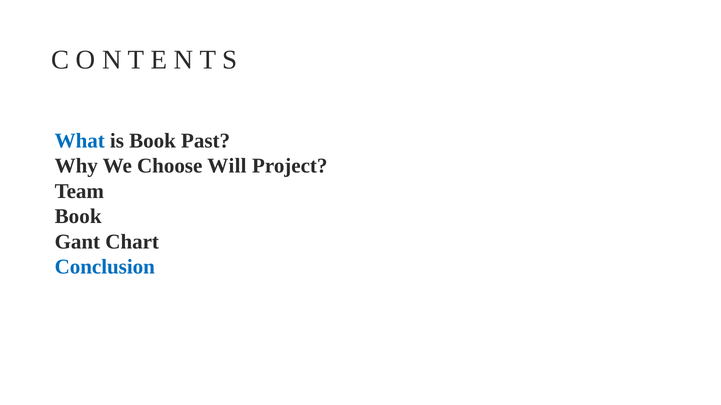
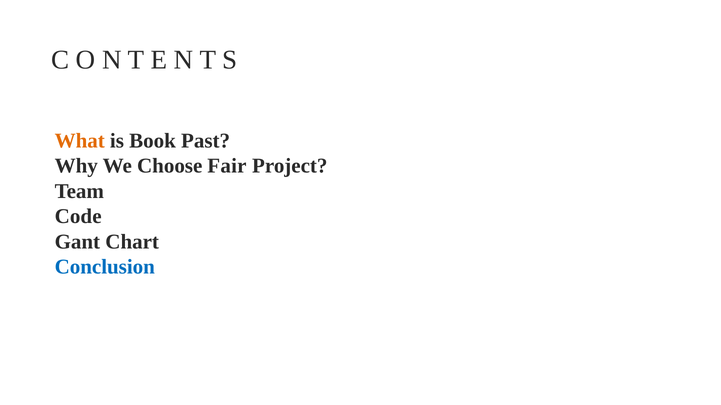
What colour: blue -> orange
Will: Will -> Fair
Book at (78, 217): Book -> Code
